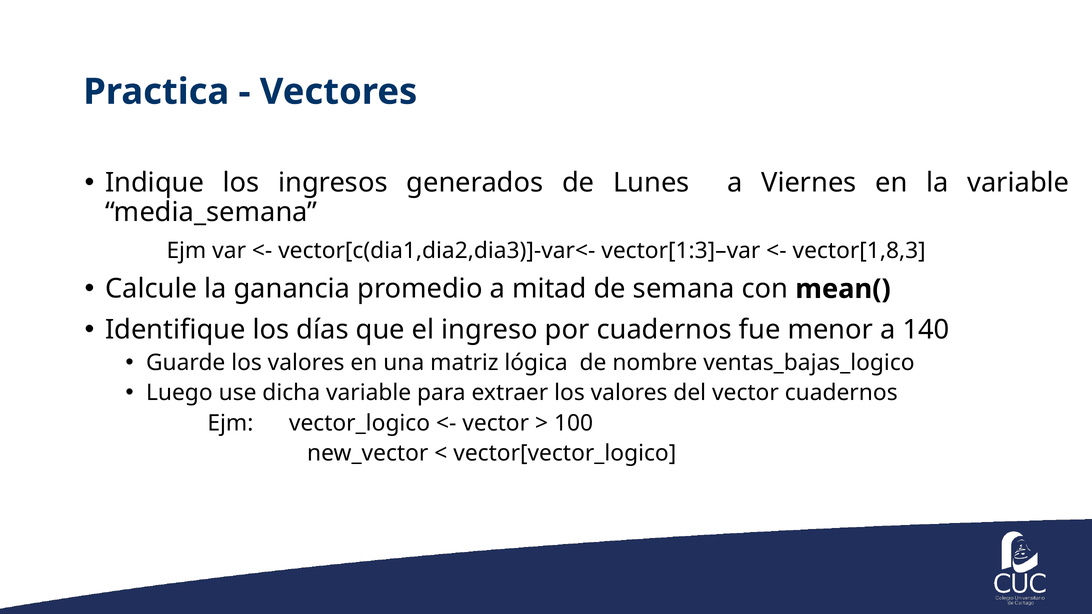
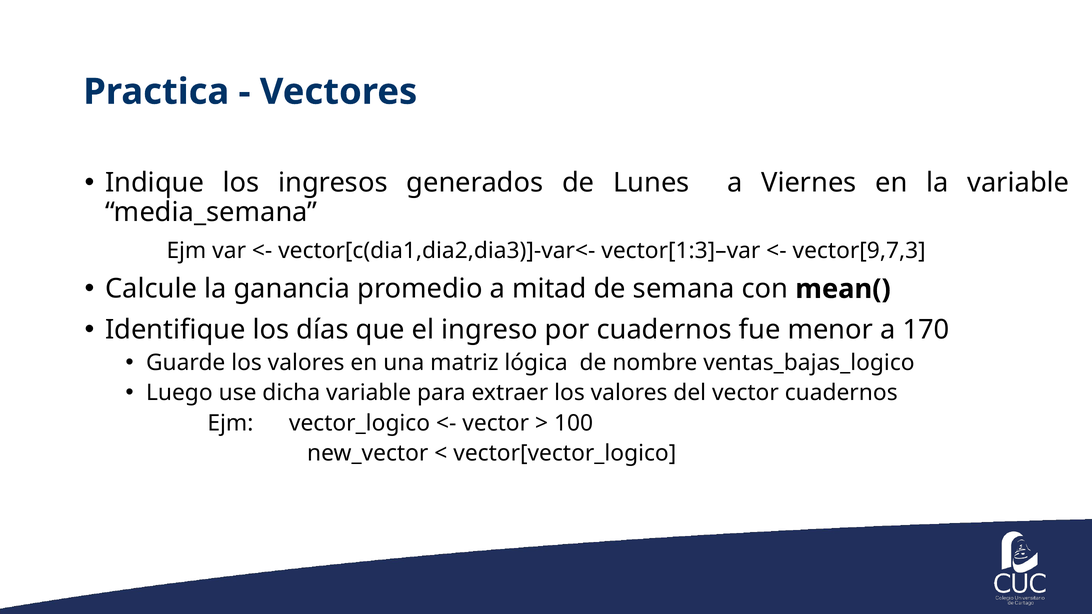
vector[1,8,3: vector[1,8,3 -> vector[9,7,3
140: 140 -> 170
